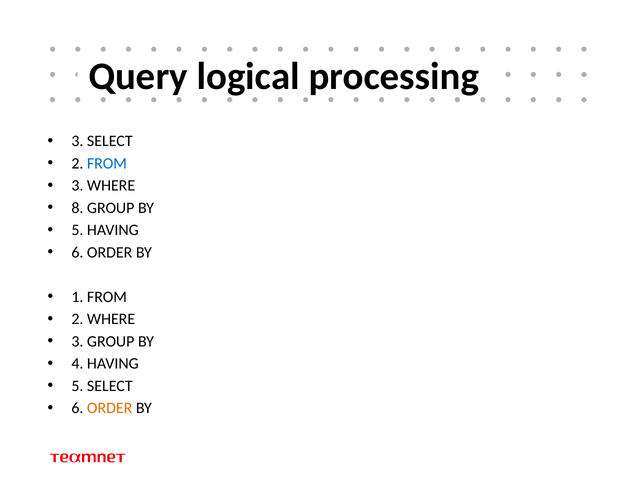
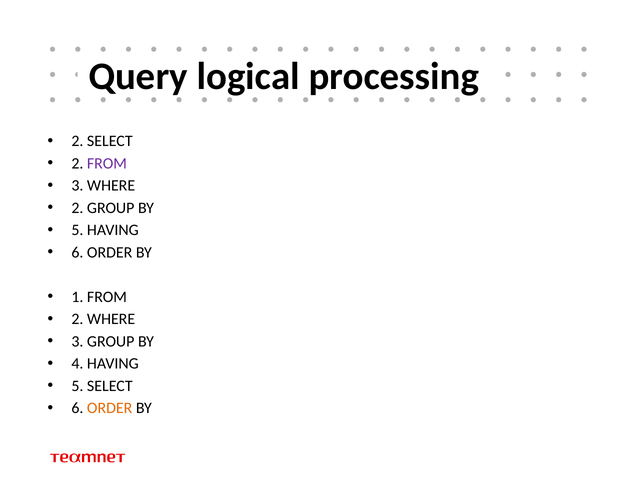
3 at (77, 141): 3 -> 2
FROM at (107, 163) colour: blue -> purple
8 at (77, 208): 8 -> 2
